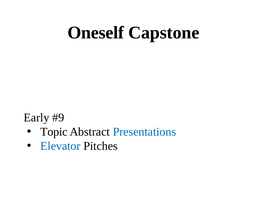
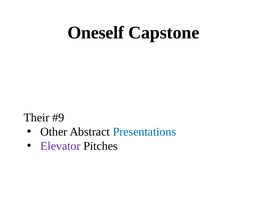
Early: Early -> Their
Topic: Topic -> Other
Elevator colour: blue -> purple
